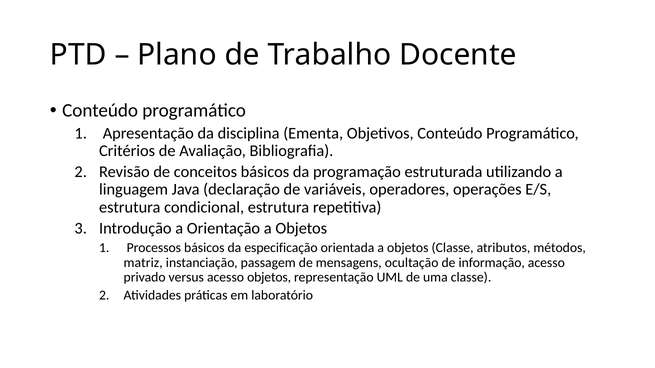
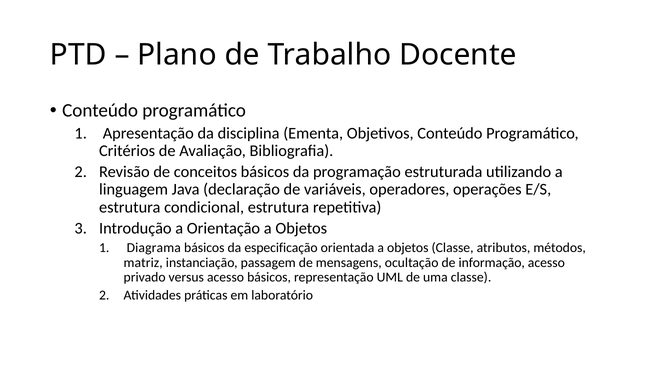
Processos: Processos -> Diagrama
acesso objetos: objetos -> básicos
